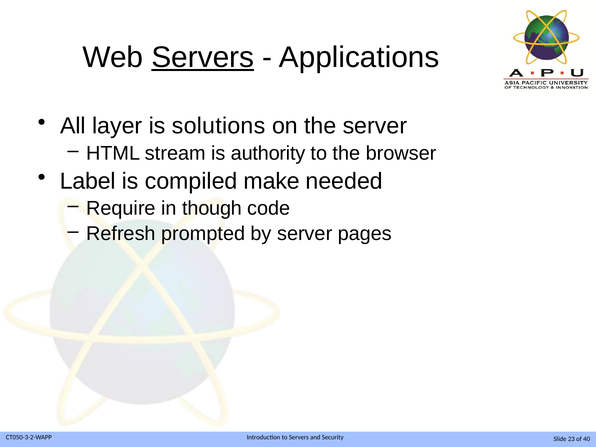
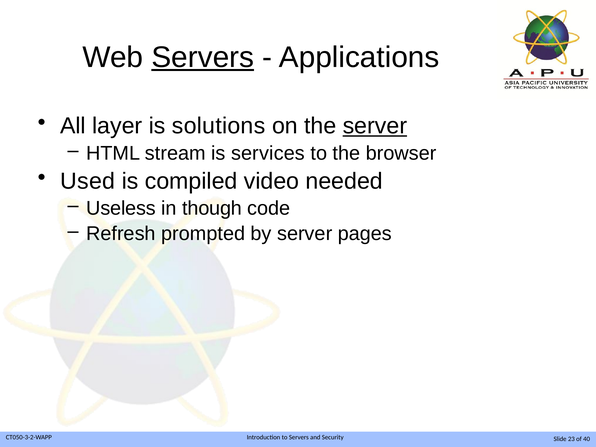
server at (375, 126) underline: none -> present
authority: authority -> services
Label: Label -> Used
make: make -> video
Require: Require -> Useless
